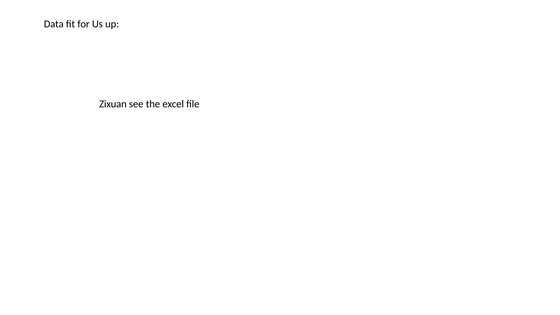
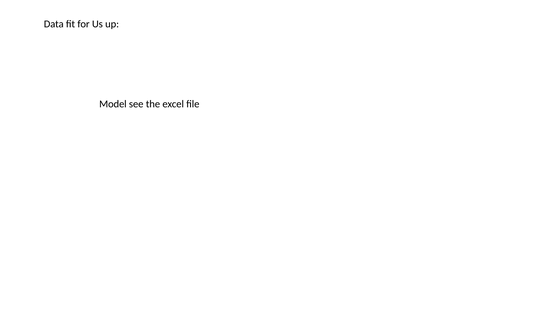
Zixuan: Zixuan -> Model
